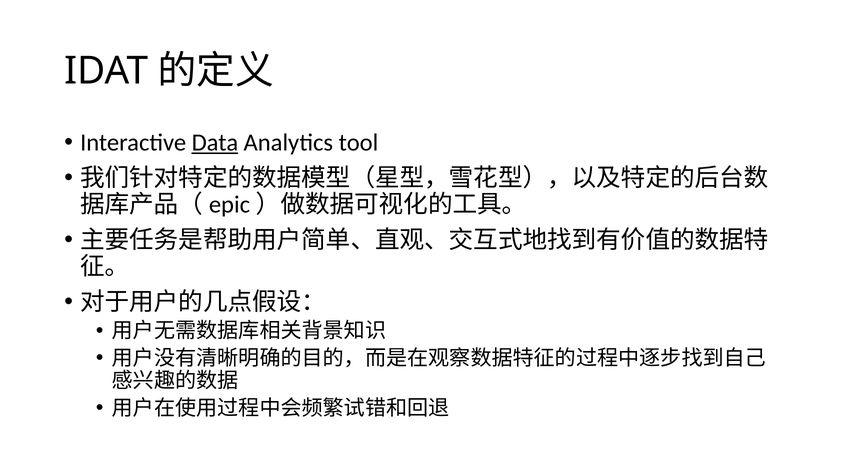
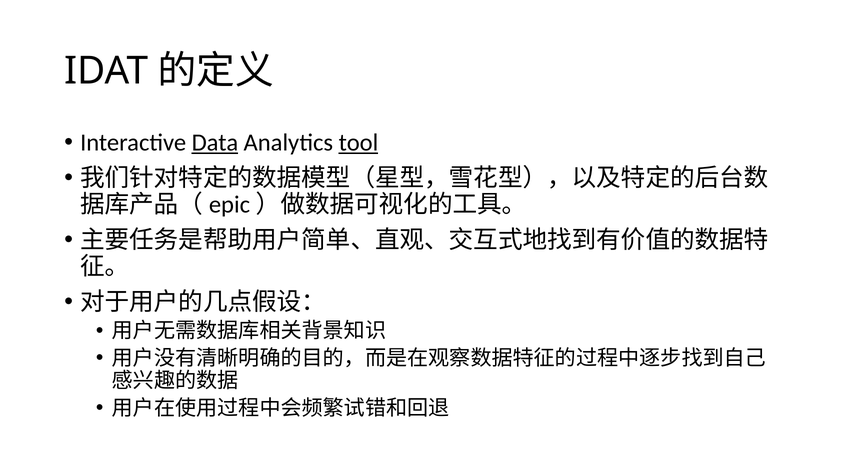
tool underline: none -> present
